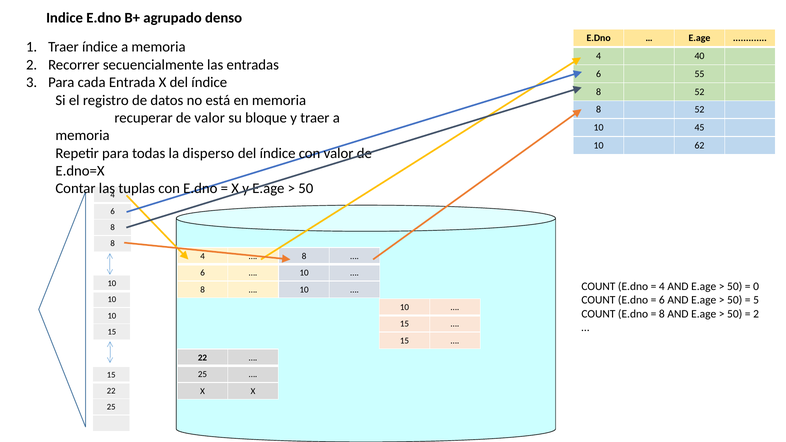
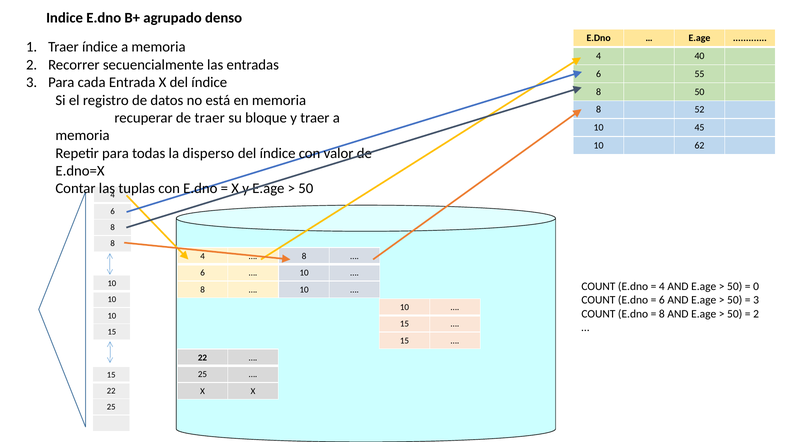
52 at (699, 92): 52 -> 50
de valor: valor -> traer
5 at (756, 300): 5 -> 3
